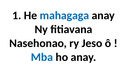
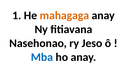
mahagaga colour: blue -> orange
